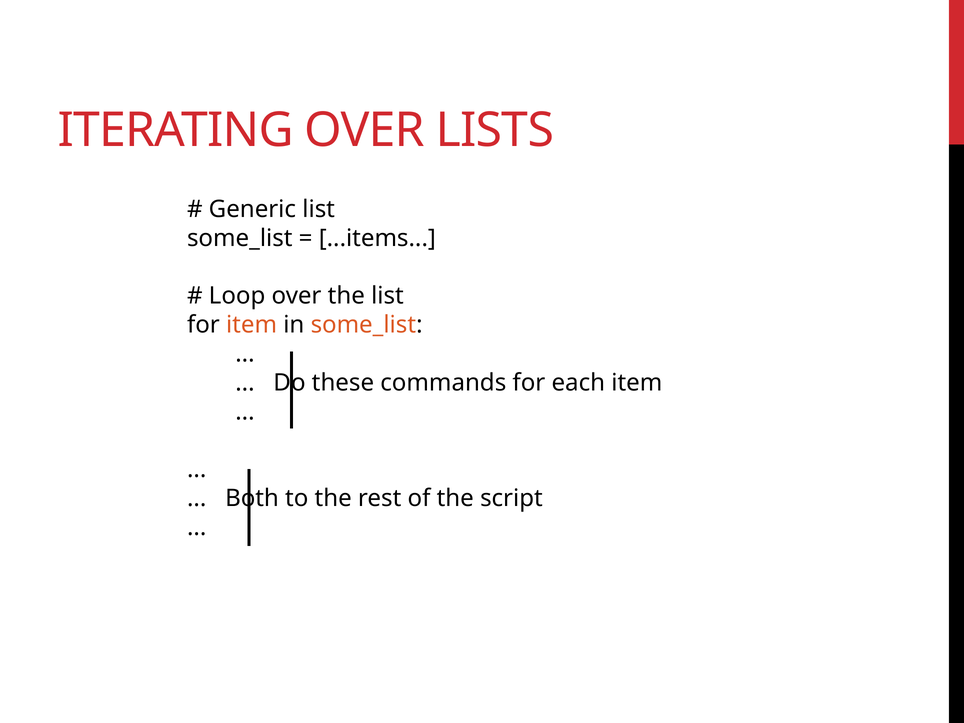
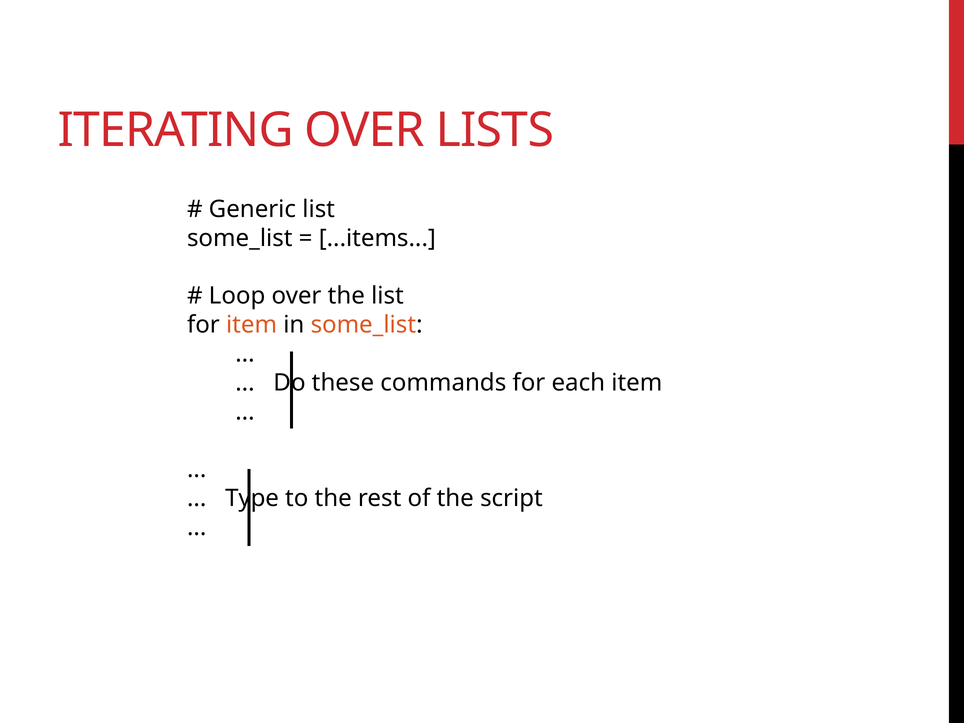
Both: Both -> Type
